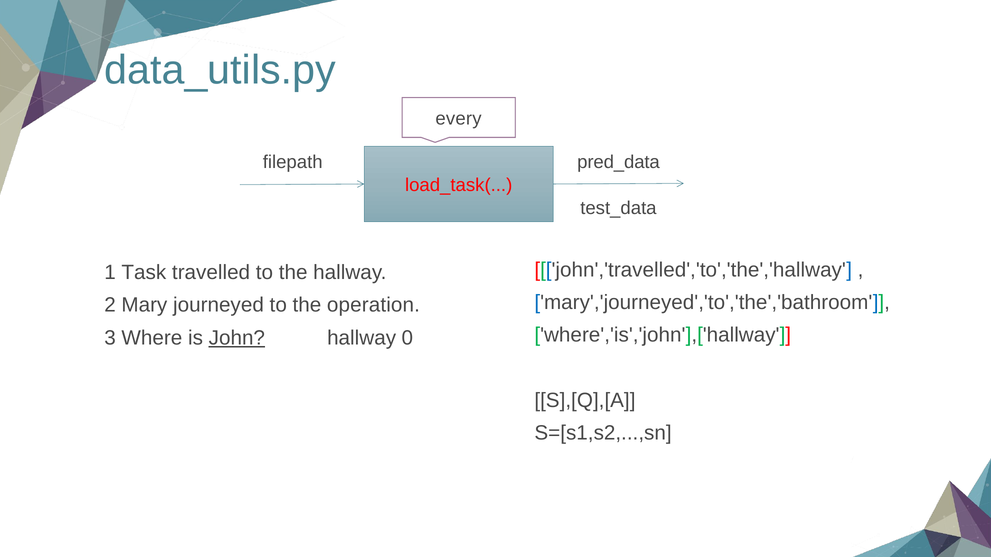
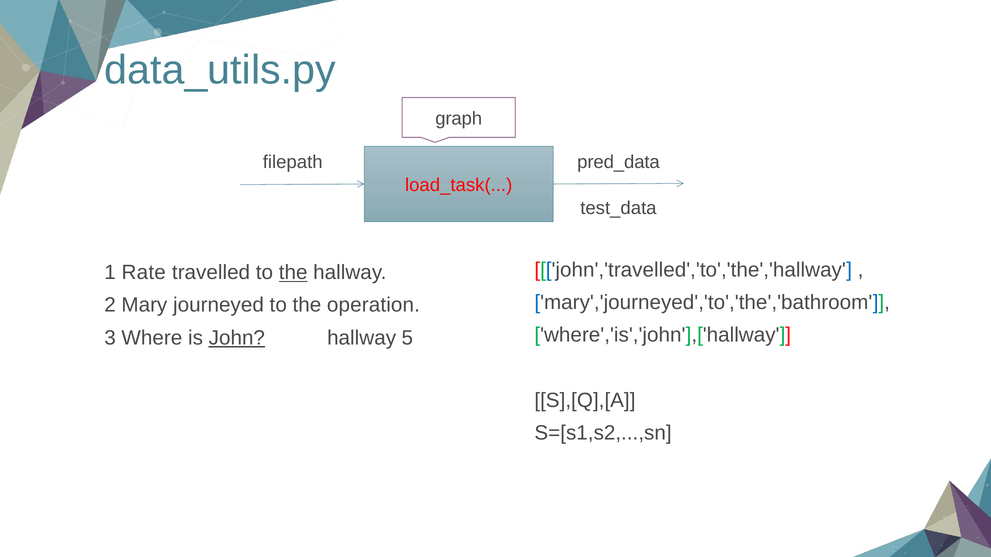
every: every -> graph
Task: Task -> Rate
the at (293, 273) underline: none -> present
0: 0 -> 5
